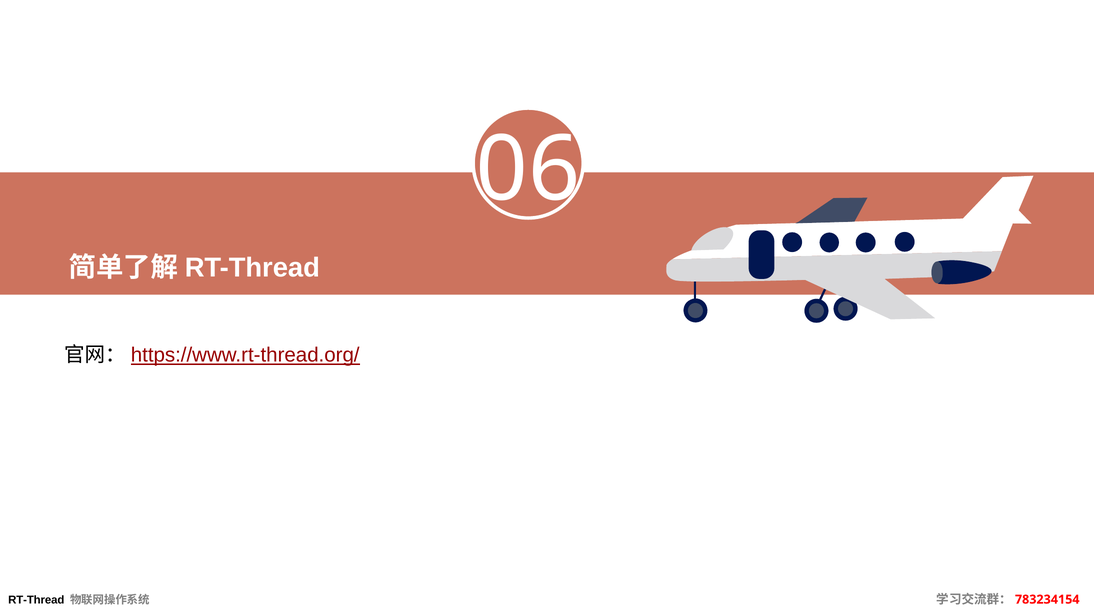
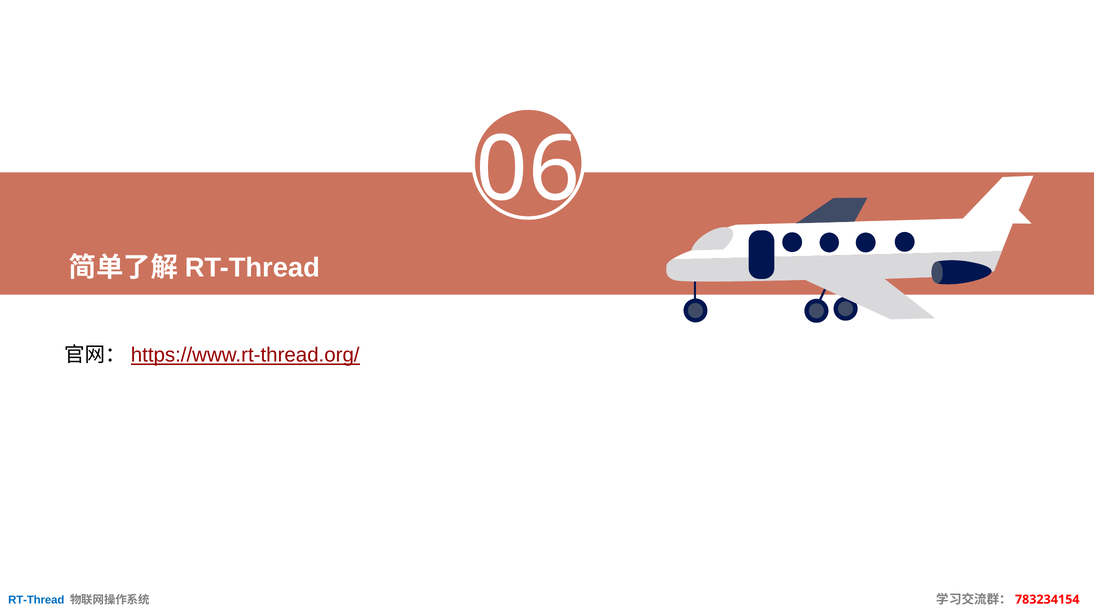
RT-Thread colour: black -> blue
